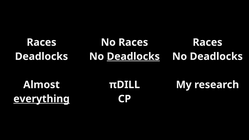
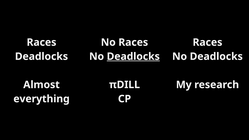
everything underline: present -> none
